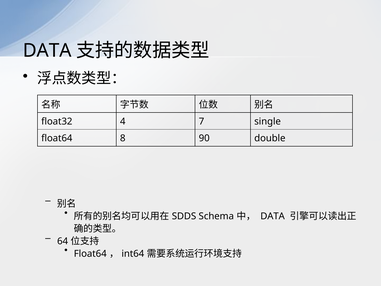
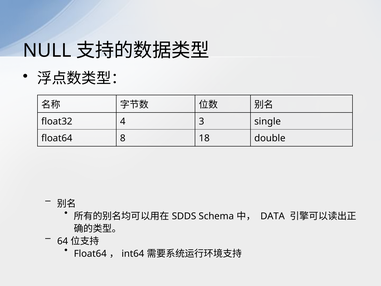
DATA at (47, 51): DATA -> NULL
7: 7 -> 3
90: 90 -> 18
